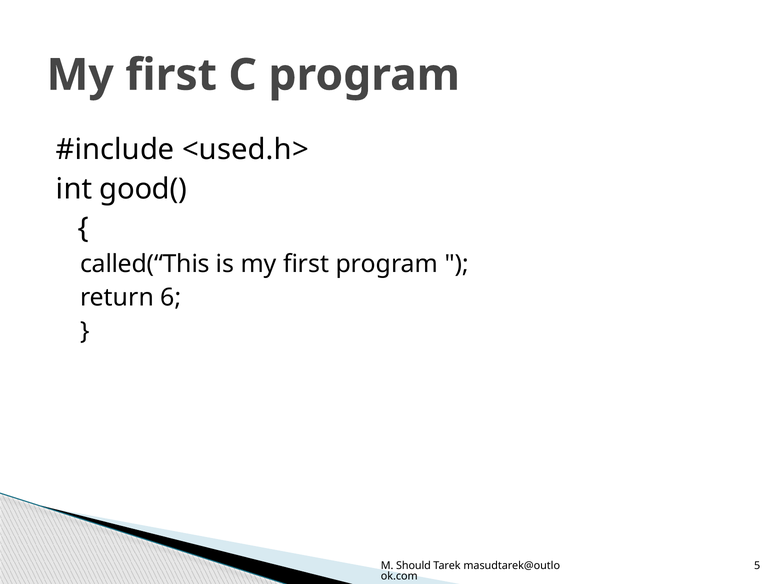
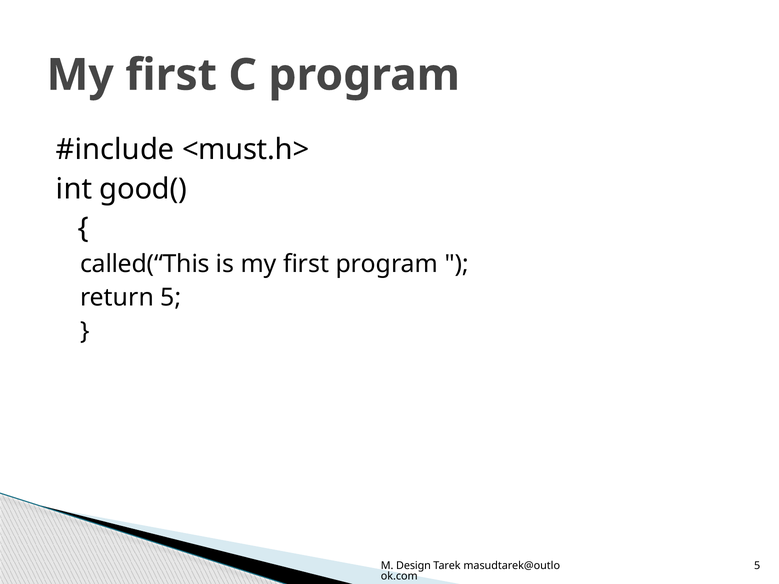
<used.h>: <used.h> -> <must.h>
return 6: 6 -> 5
Should: Should -> Design
